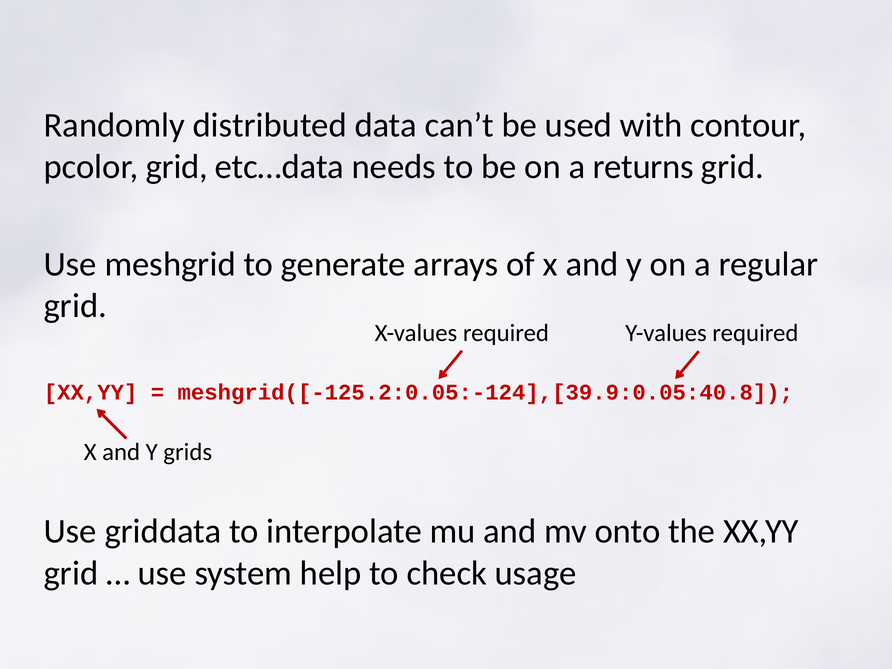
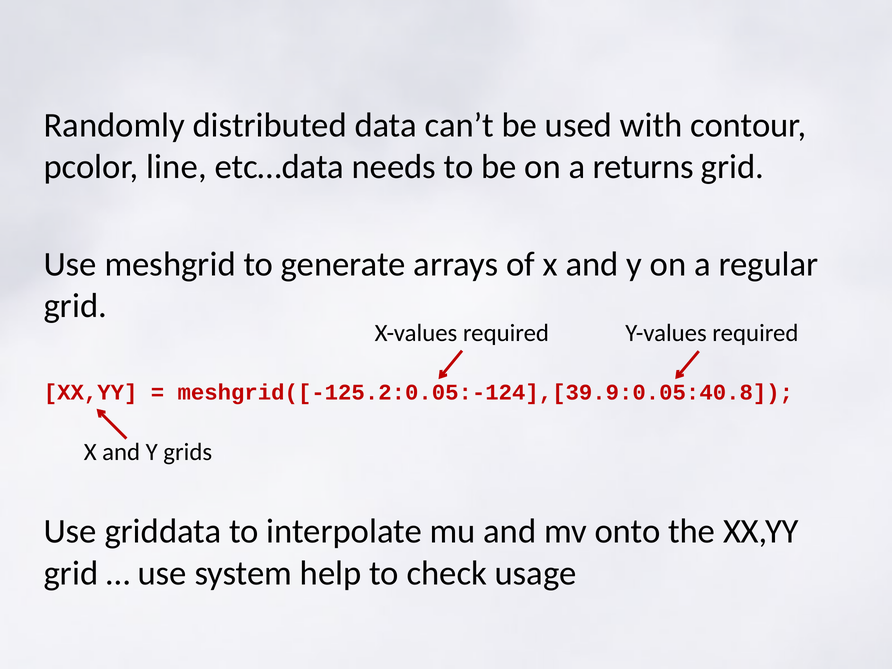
pcolor grid: grid -> line
